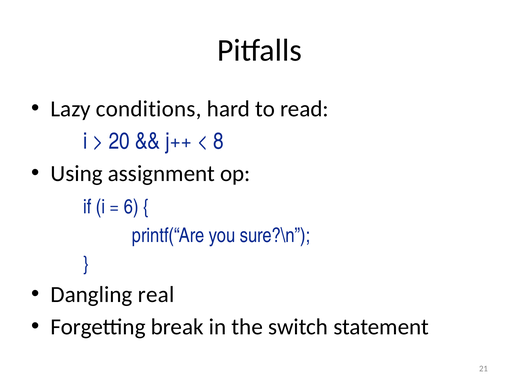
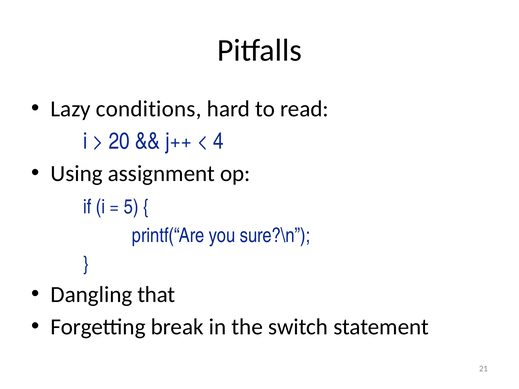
8: 8 -> 4
6: 6 -> 5
real: real -> that
